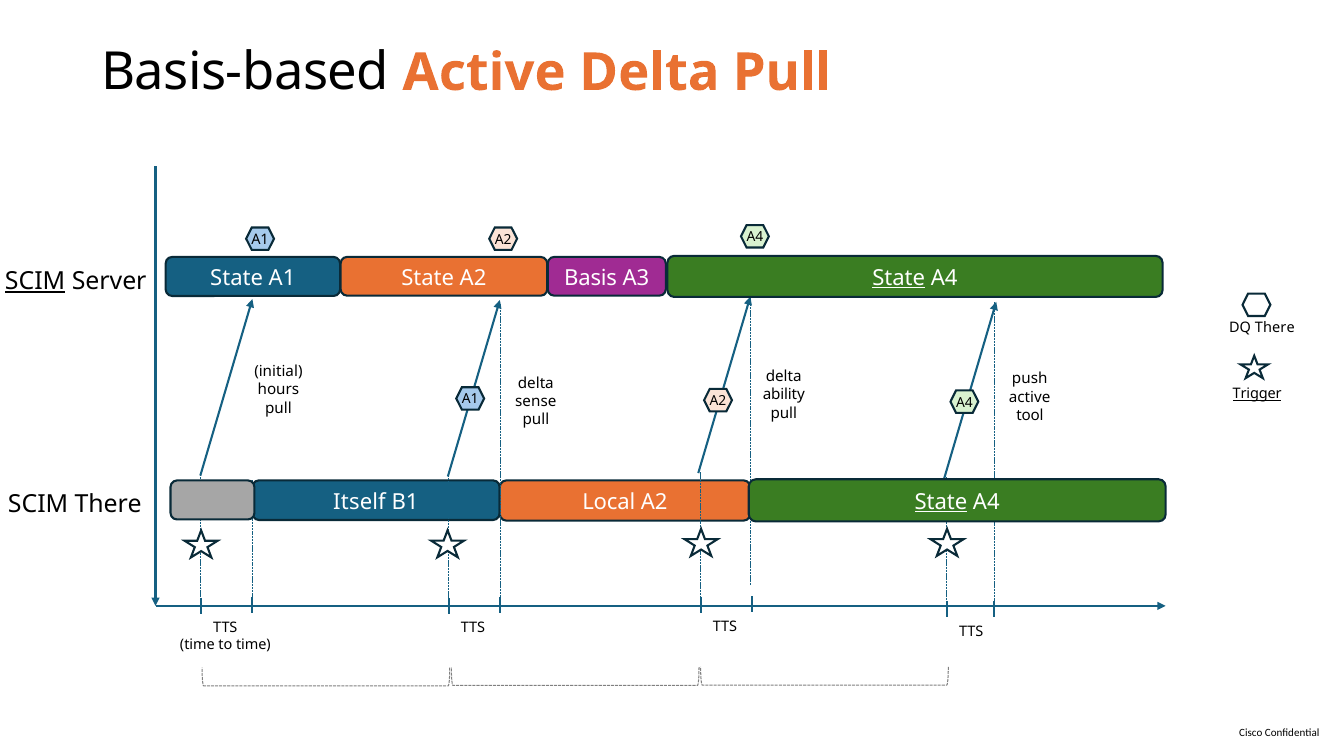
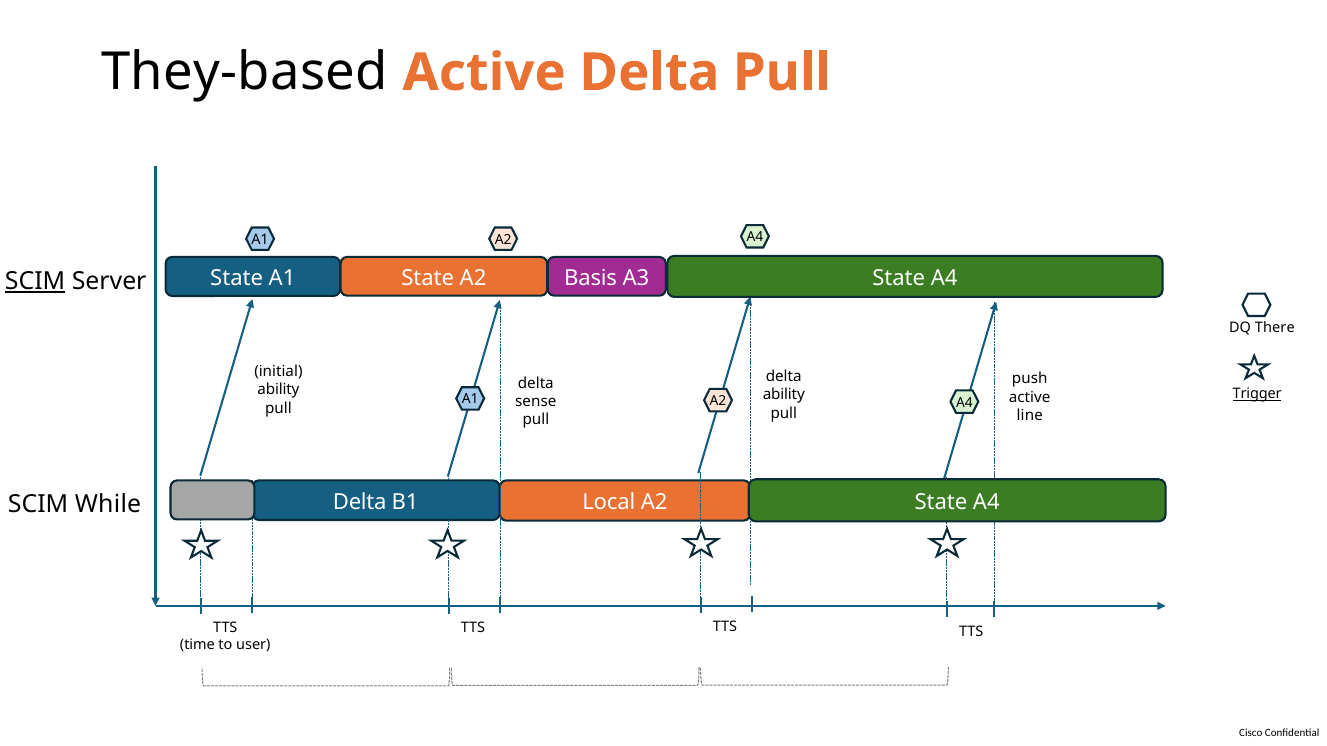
Basis-based: Basis-based -> They-based
State at (899, 278) underline: present -> none
hours at (278, 390): hours -> ability
tool: tool -> line
Itself at (360, 502): Itself -> Delta
State at (941, 502) underline: present -> none
SCIM There: There -> While
to time: time -> user
